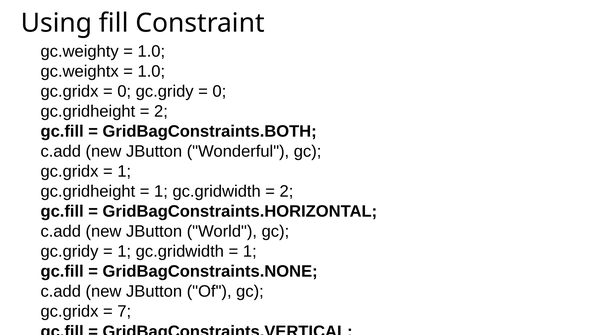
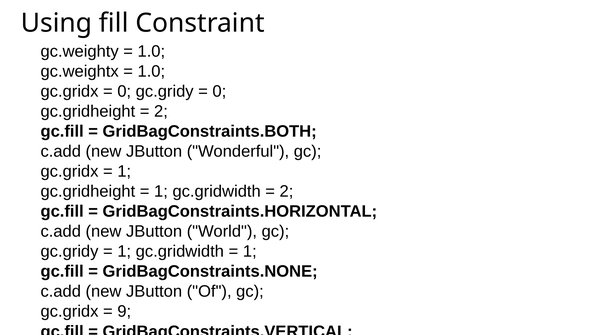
7: 7 -> 9
